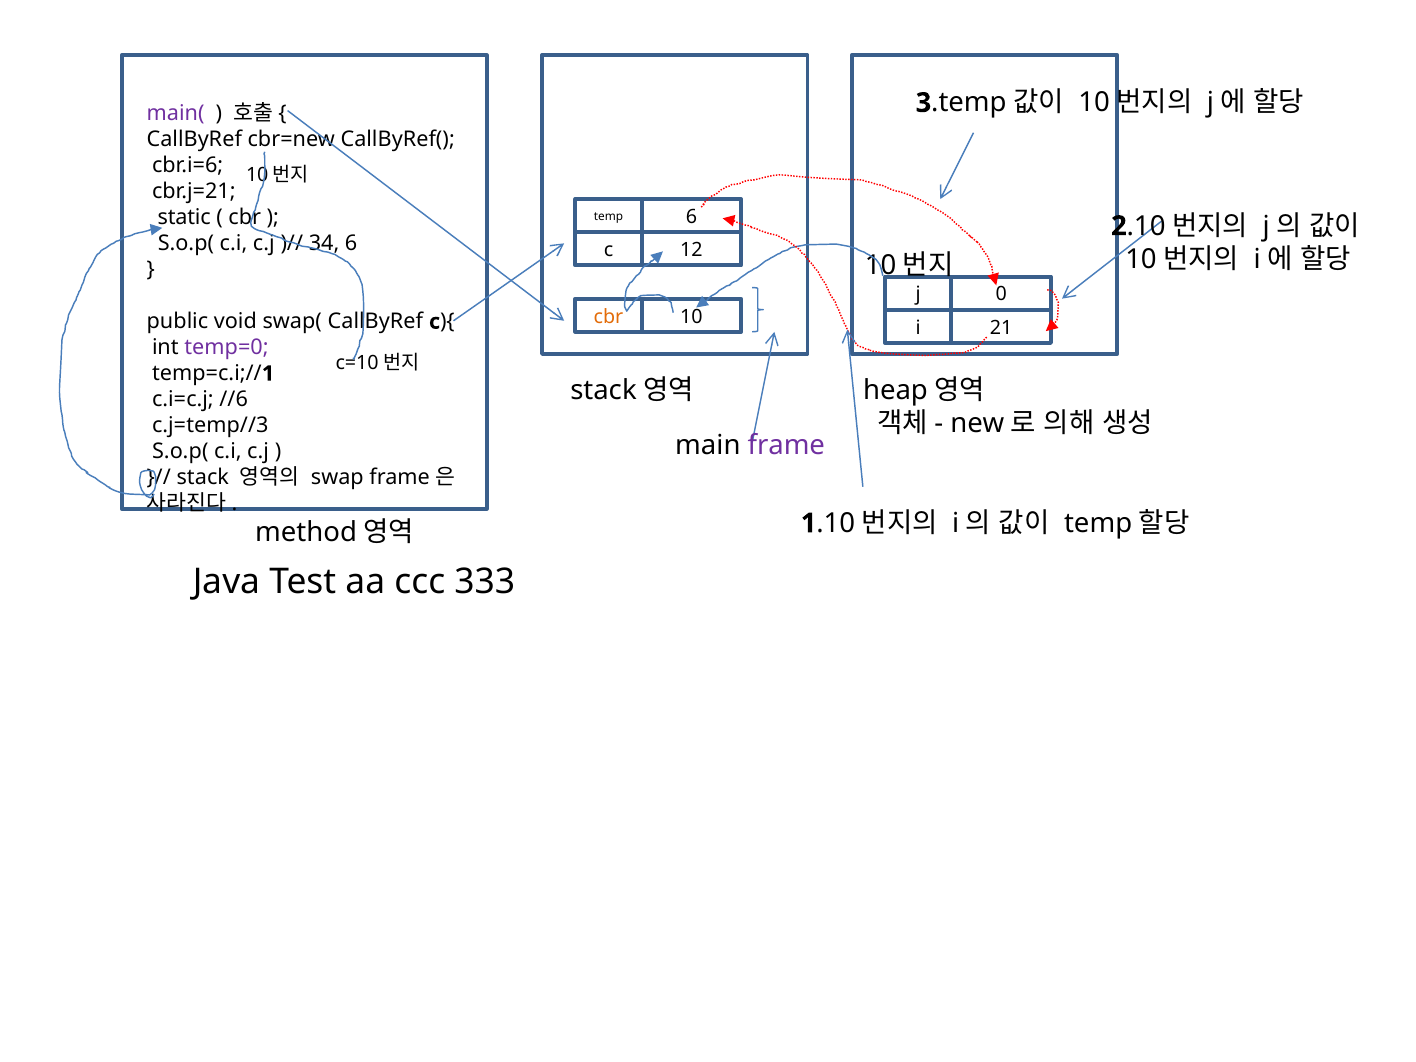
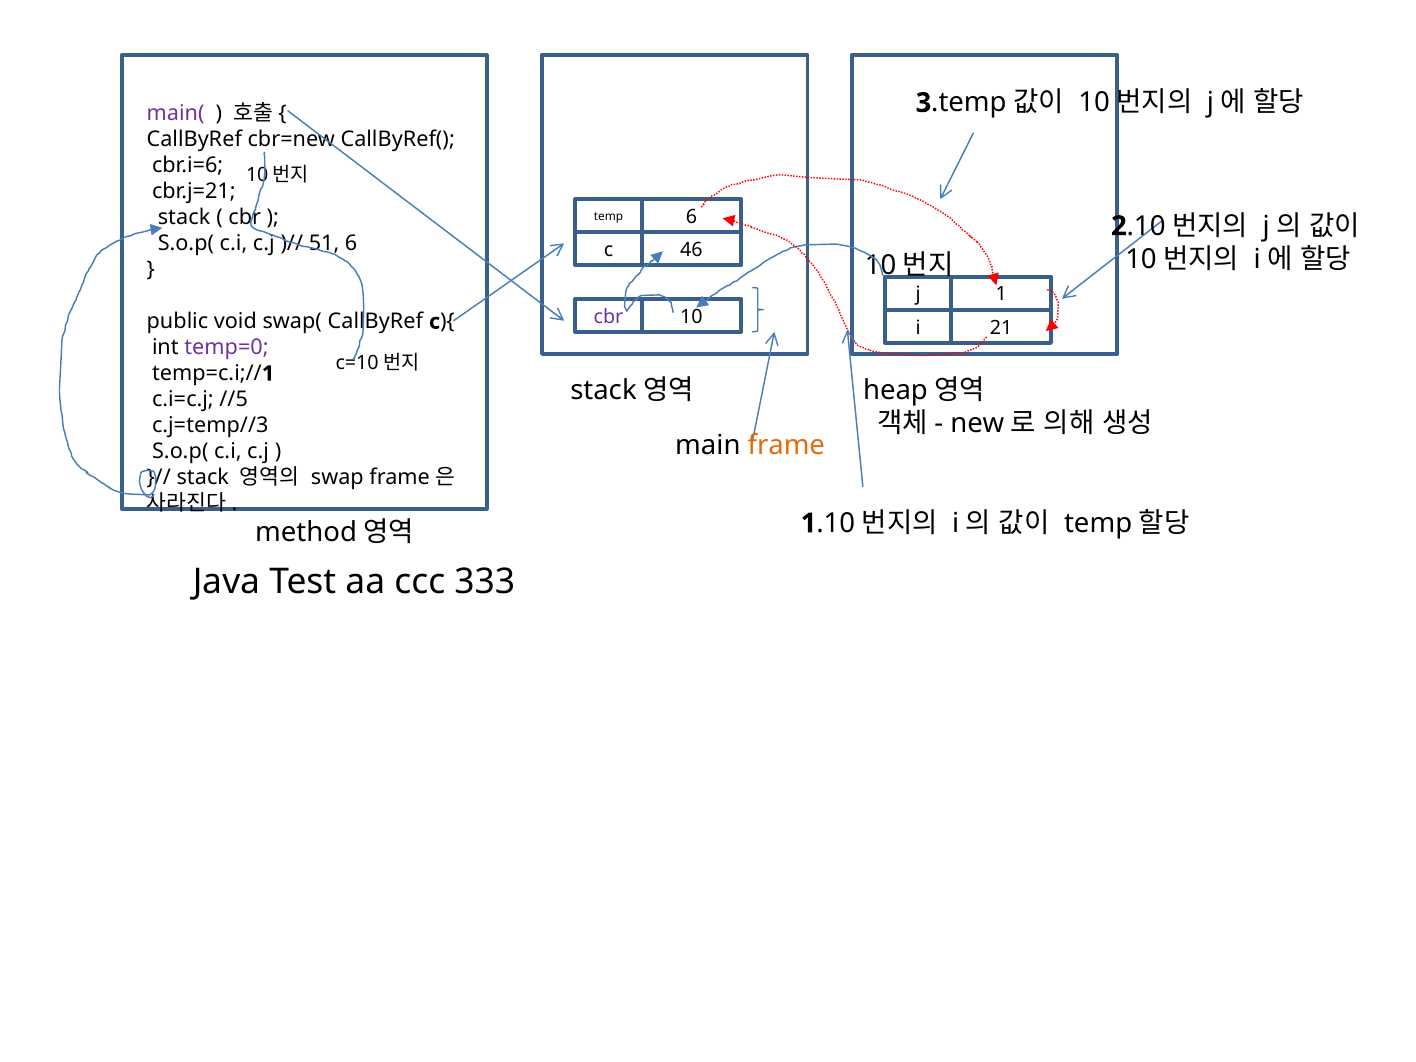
static at (184, 218): static -> stack
34: 34 -> 51
12: 12 -> 46
0: 0 -> 1
cbr at (608, 317) colour: orange -> purple
//6: //6 -> //5
frame colour: purple -> orange
